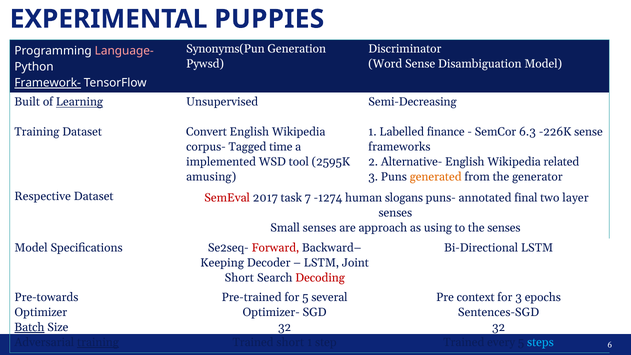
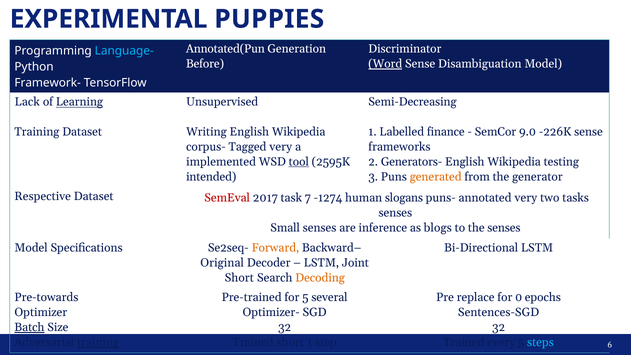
Synonyms(Pun: Synonyms(Pun -> Annotated(Pun
Language- colour: pink -> light blue
Pywsd: Pywsd -> Before
Word underline: none -> present
Framework- underline: present -> none
Built: Built -> Lack
Convert: Convert -> Writing
6.3: 6.3 -> 9.0
Tagged time: time -> very
tool underline: none -> present
Alternative-: Alternative- -> Generators-
related: related -> testing
amusing: amusing -> intended
annotated final: final -> very
layer: layer -> tasks
approach: approach -> inference
using: using -> blogs
Forward colour: red -> orange
Keeping: Keeping -> Original
Decoding colour: red -> orange
context: context -> replace
for 3: 3 -> 0
